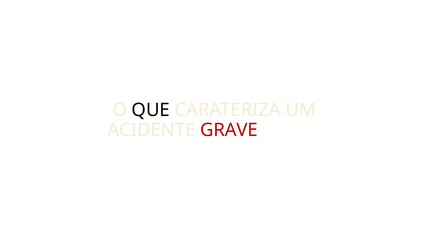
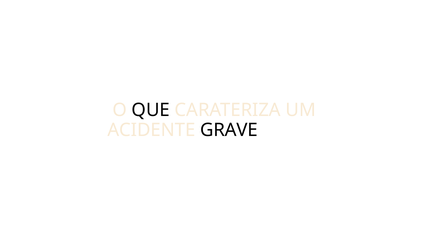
GRAVE colour: red -> black
